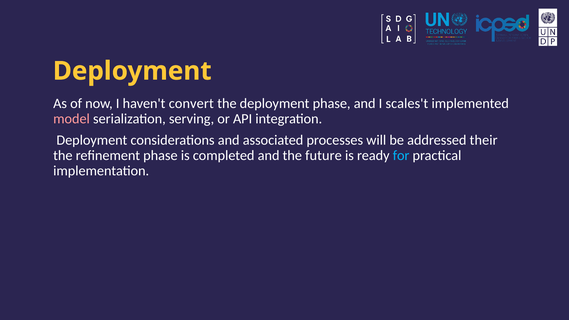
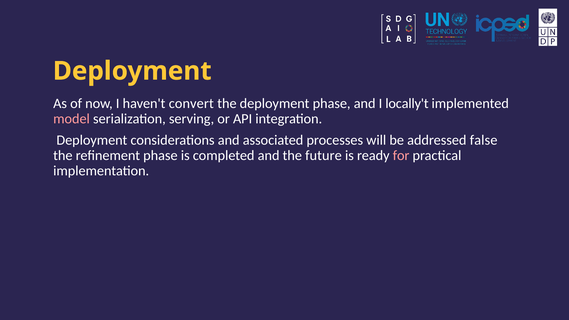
scales't: scales't -> locally't
their: their -> false
for colour: light blue -> pink
